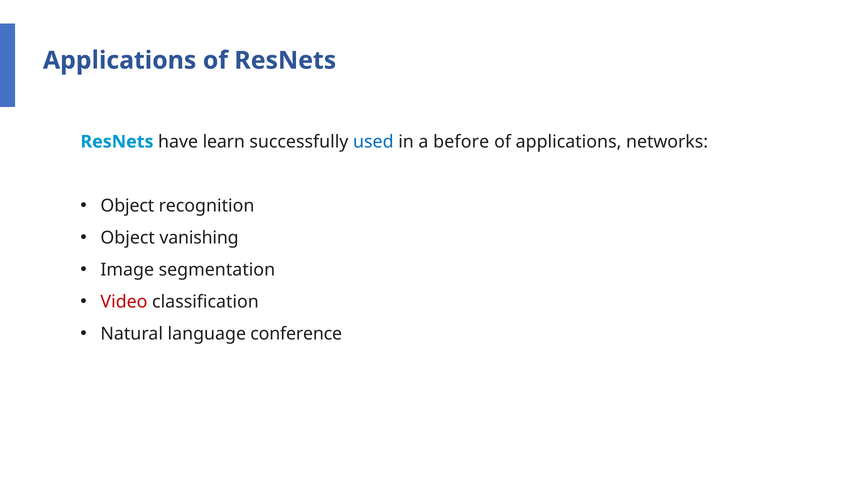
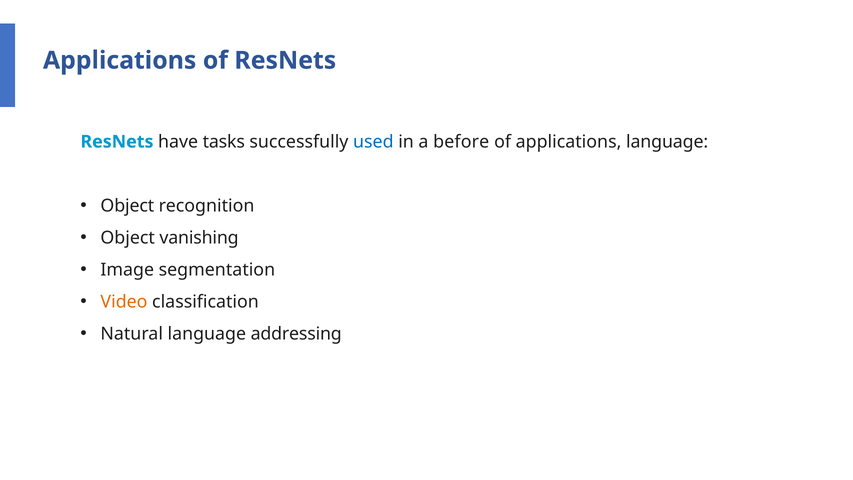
learn: learn -> tasks
applications networks: networks -> language
Video colour: red -> orange
conference: conference -> addressing
